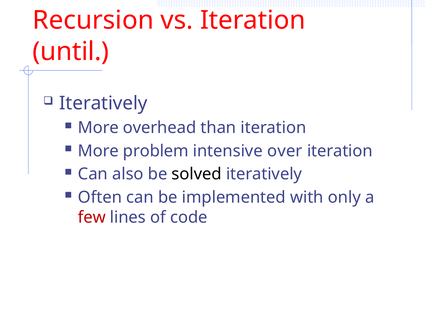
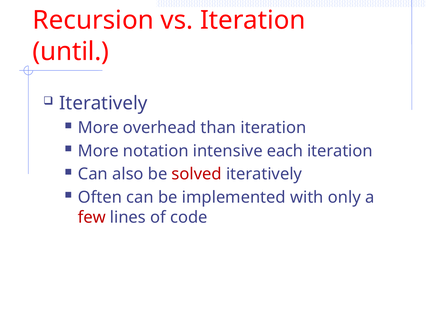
problem: problem -> notation
over: over -> each
solved colour: black -> red
